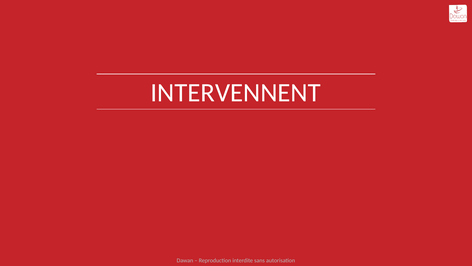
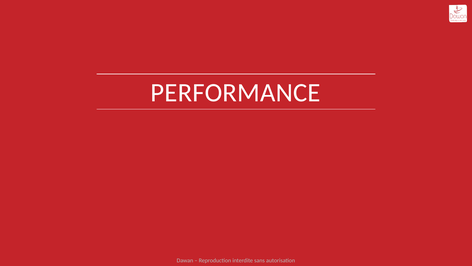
INTERVENNENT: INTERVENNENT -> PERFORMANCE
